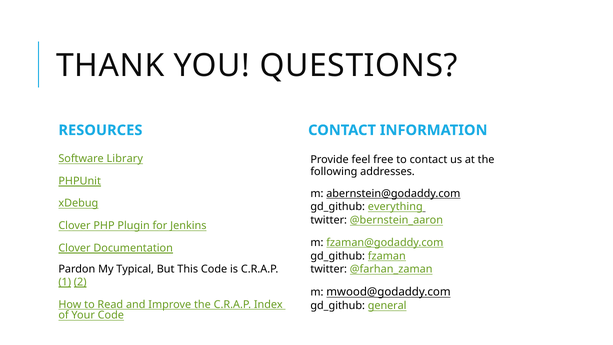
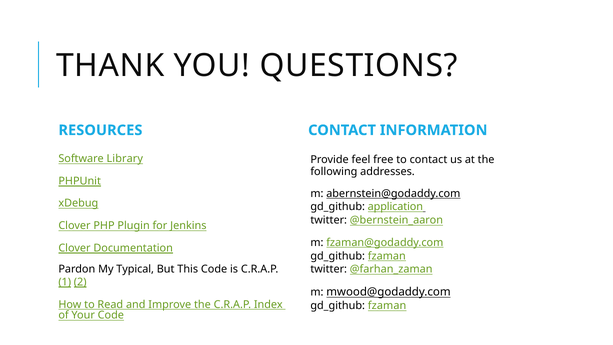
everything: everything -> application
general at (387, 306): general -> fzaman
